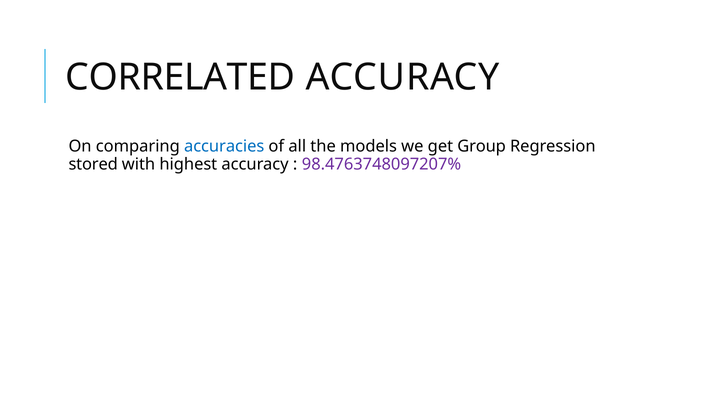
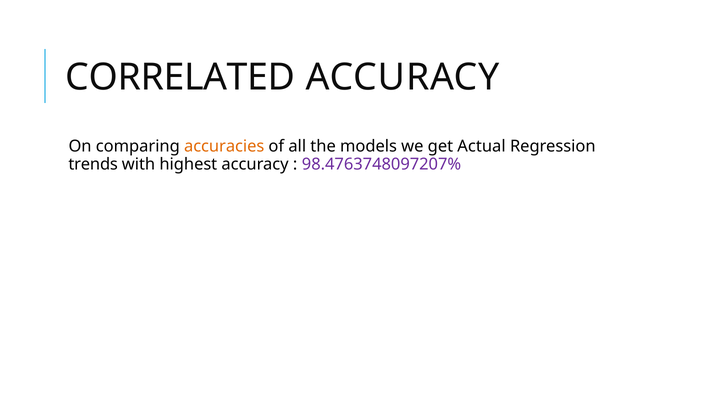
accuracies colour: blue -> orange
Group: Group -> Actual
stored: stored -> trends
